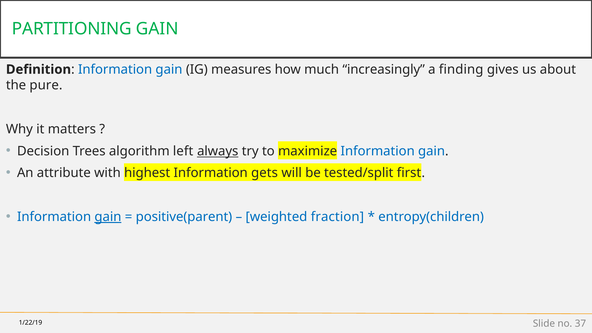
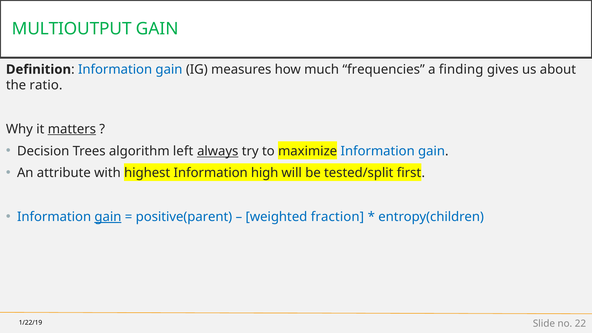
PARTITIONING: PARTITIONING -> MULTIOUTPUT
increasingly: increasingly -> frequencies
pure: pure -> ratio
matters underline: none -> present
gets: gets -> high
37: 37 -> 22
